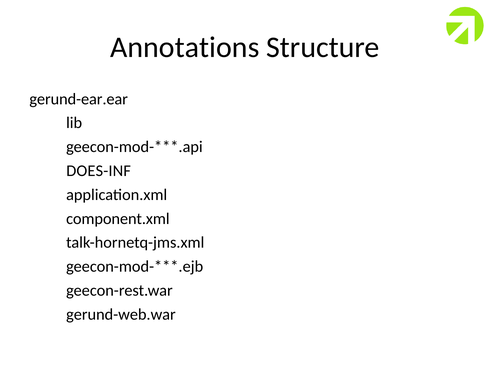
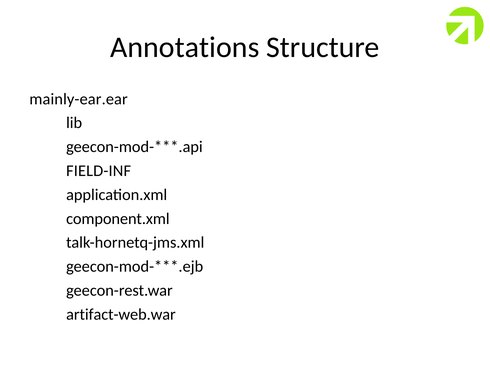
gerund-ear.ear: gerund-ear.ear -> mainly-ear.ear
DOES-INF: DOES-INF -> FIELD-INF
gerund-web.war: gerund-web.war -> artifact-web.war
